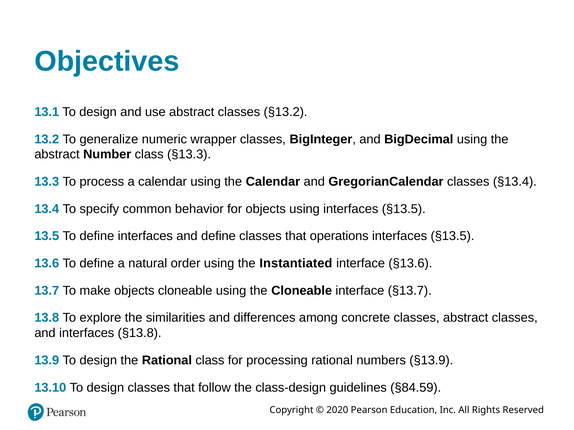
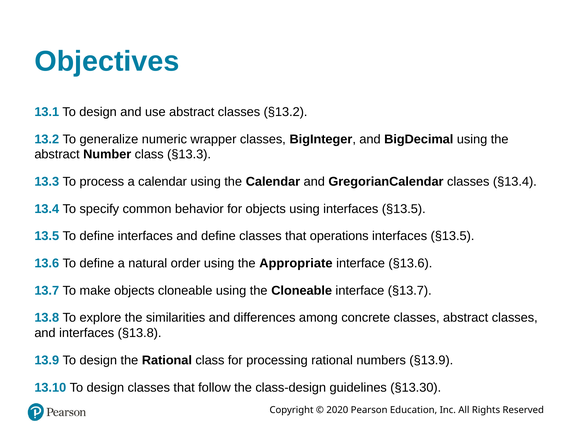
Instantiated: Instantiated -> Appropriate
§84.59: §84.59 -> §13.30
